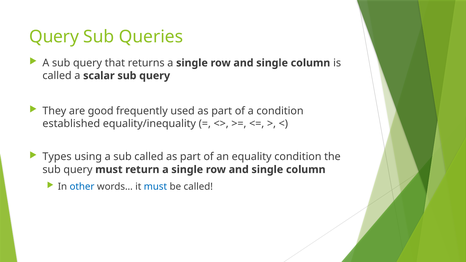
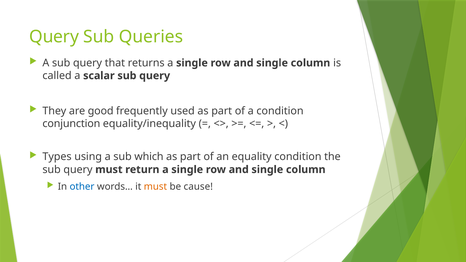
established: established -> conjunction
sub called: called -> which
must at (155, 187) colour: blue -> orange
be called: called -> cause
